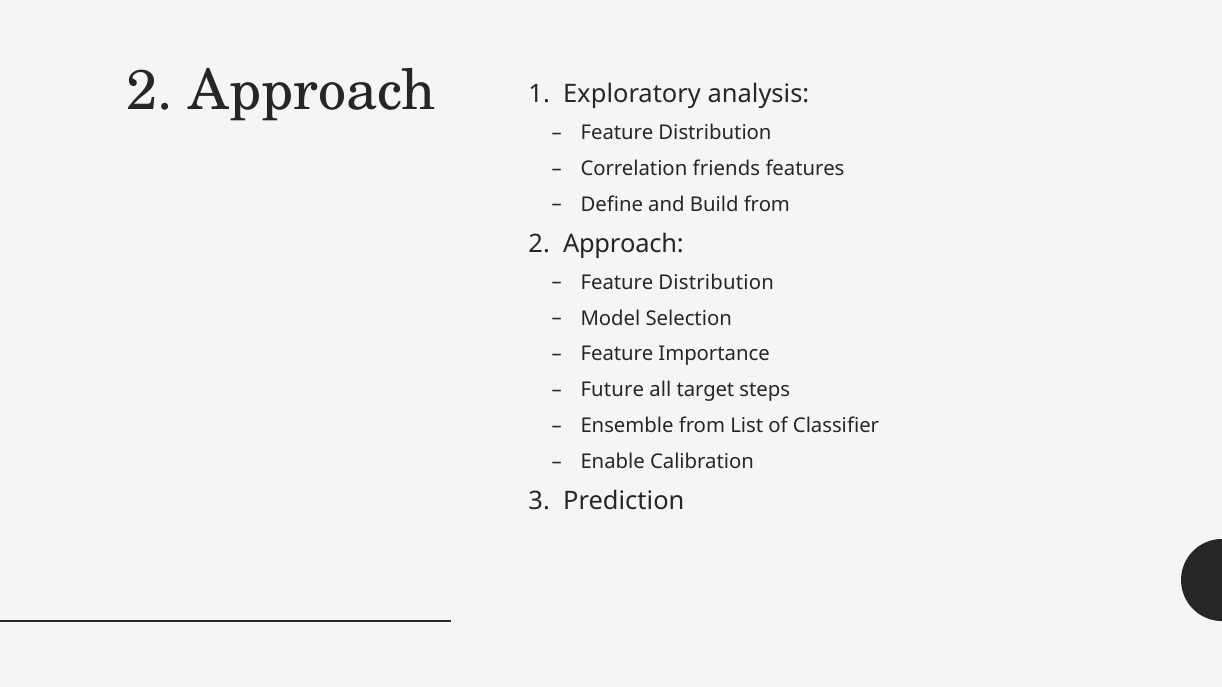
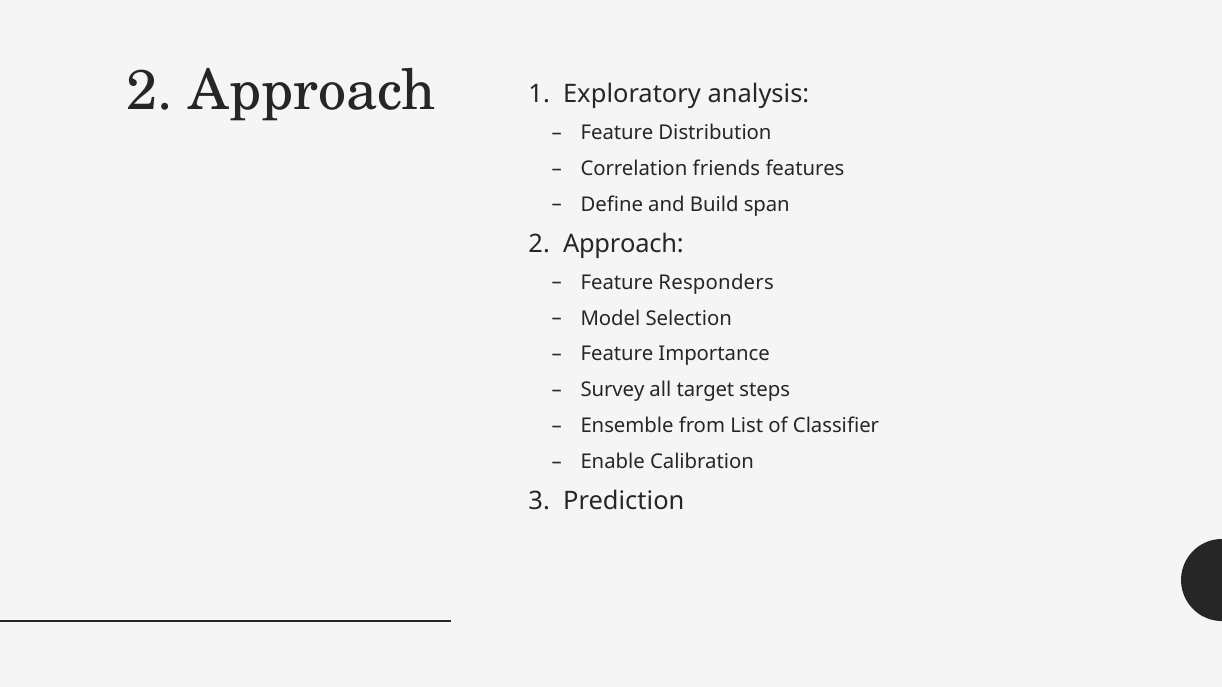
Build from: from -> span
Distribution at (716, 283): Distribution -> Responders
Future: Future -> Survey
